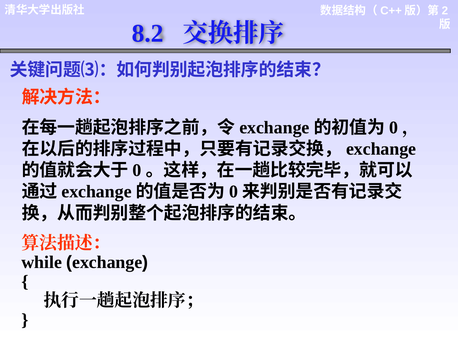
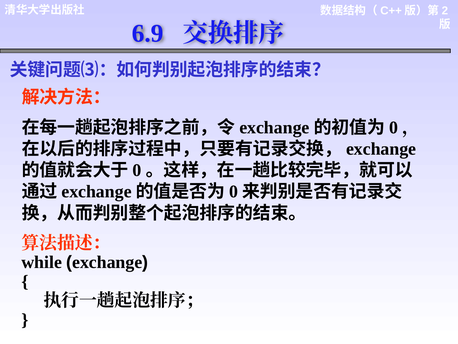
8.2: 8.2 -> 6.9
